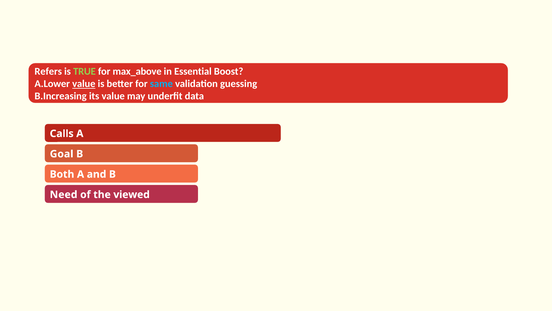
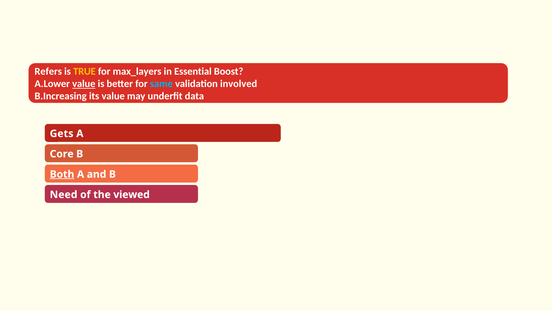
TRUE colour: light green -> yellow
max_above: max_above -> max_layers
guessing: guessing -> involved
Calls: Calls -> Gets
Goal: Goal -> Core
Both underline: none -> present
